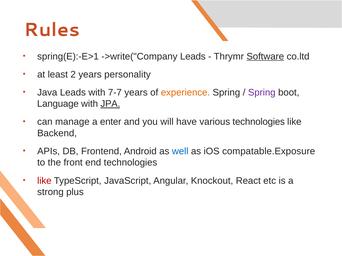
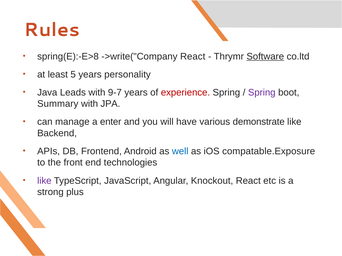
spring(E):-E>1: spring(E):-E>1 -> spring(E):-E>8
->write("Company Leads: Leads -> React
2: 2 -> 5
7-7: 7-7 -> 9-7
experience colour: orange -> red
Language: Language -> Summary
JPA underline: present -> none
various technologies: technologies -> demonstrate
like at (44, 181) colour: red -> purple
